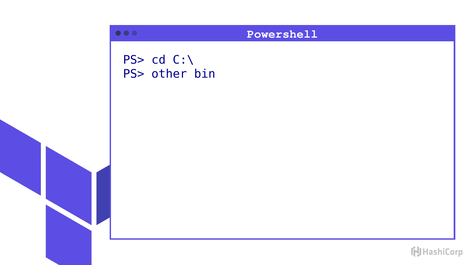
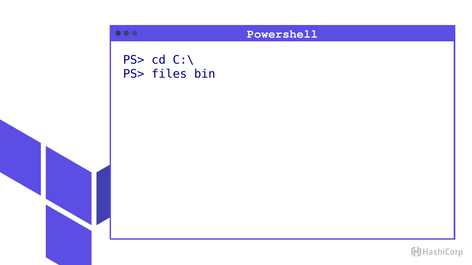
other: other -> files
